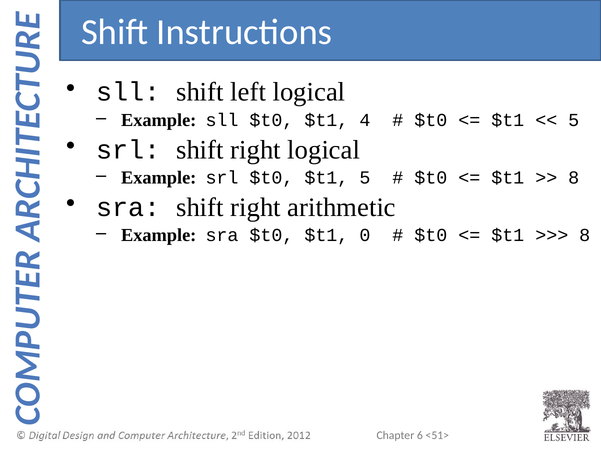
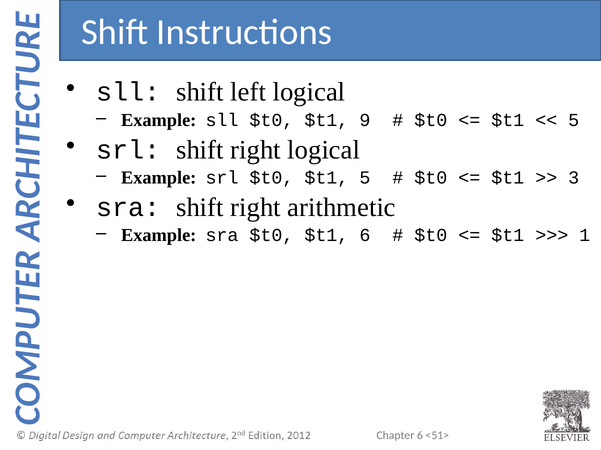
4: 4 -> 9
8 at (574, 178): 8 -> 3
$t1 0: 0 -> 6
8 at (585, 236): 8 -> 1
